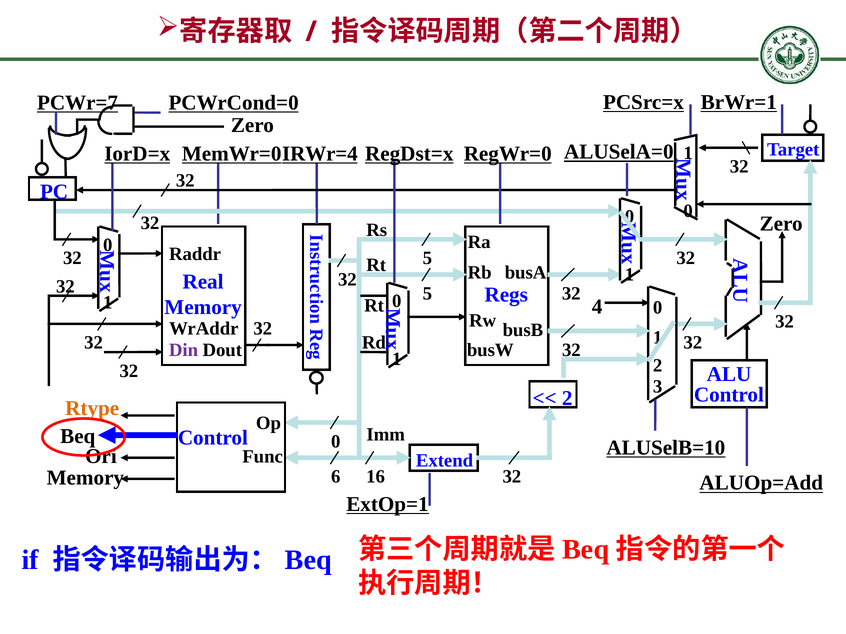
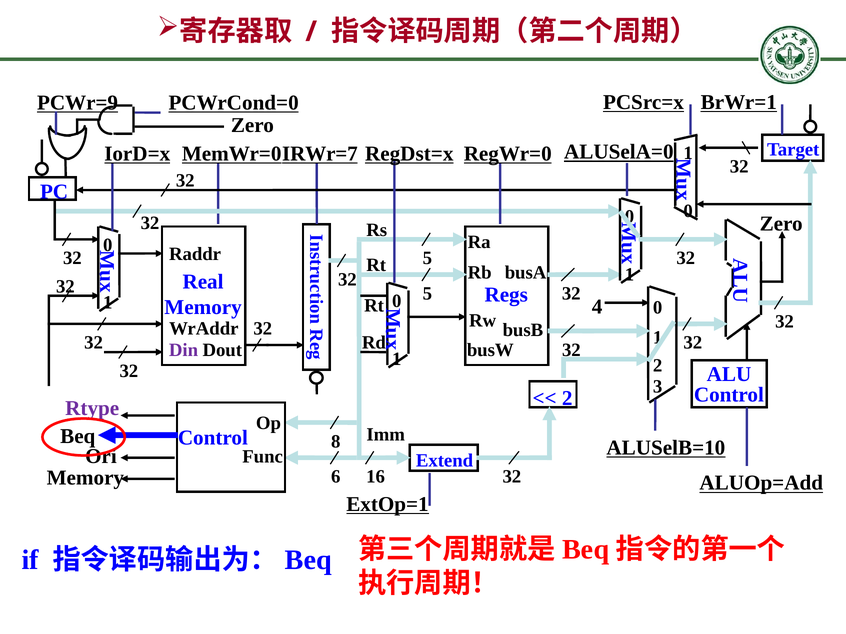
PCWr=7: PCWr=7 -> PCWr=9
IRWr=4: IRWr=4 -> IRWr=7
Rtype colour: orange -> purple
Control 0: 0 -> 8
